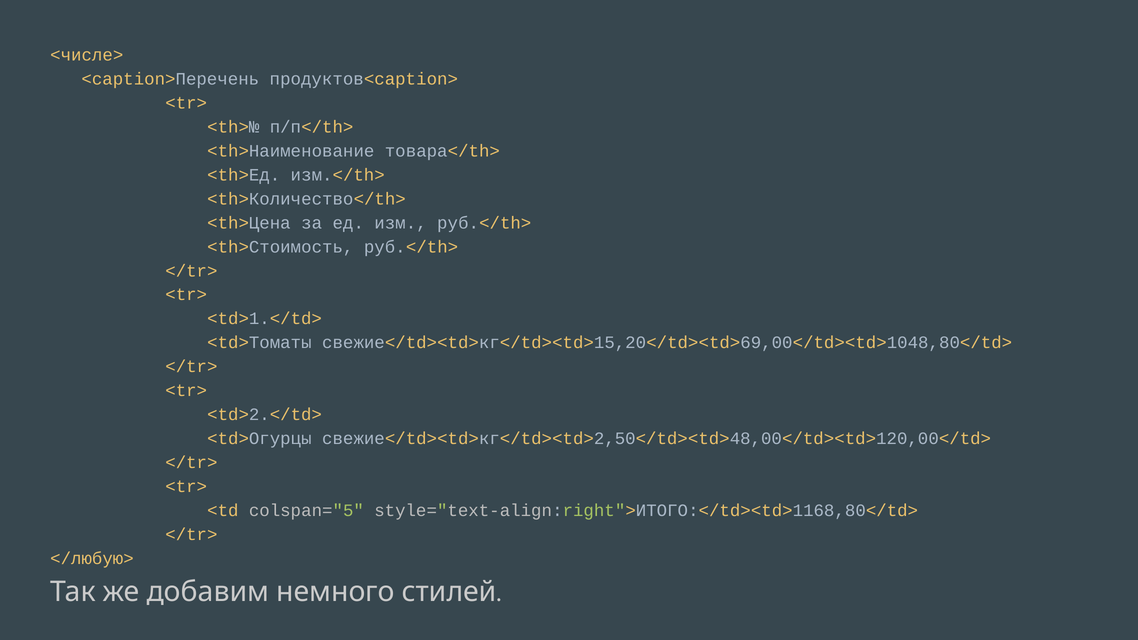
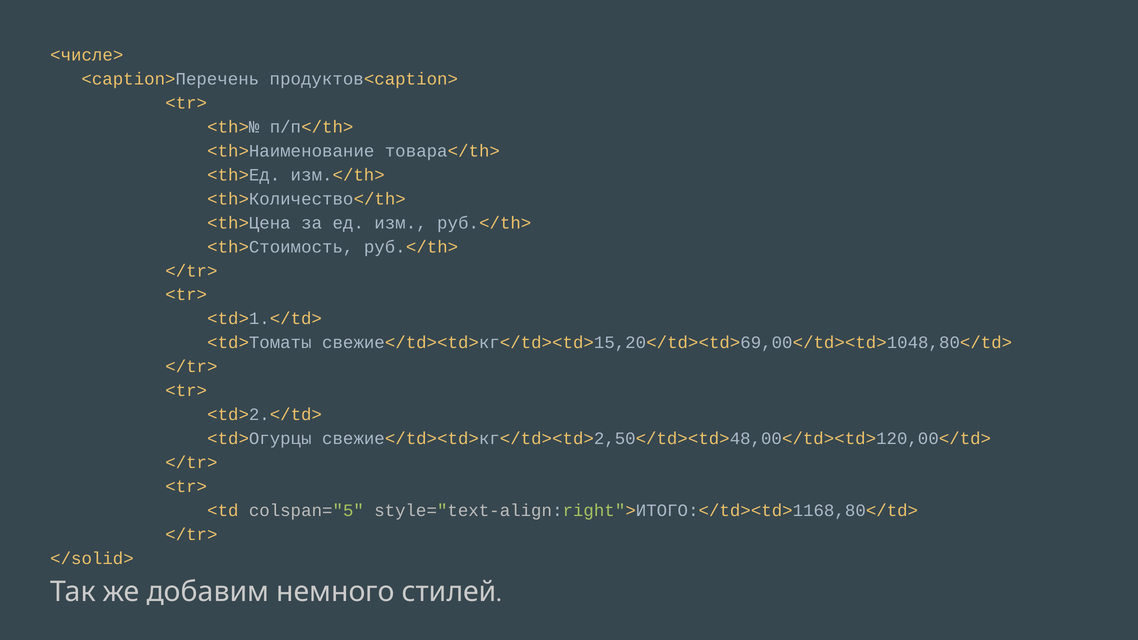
</любую>: </любую> -> </solid>
